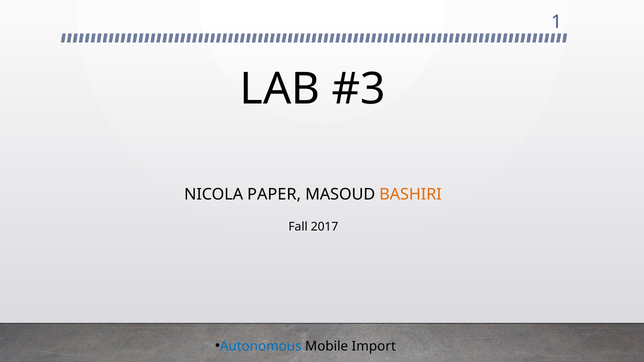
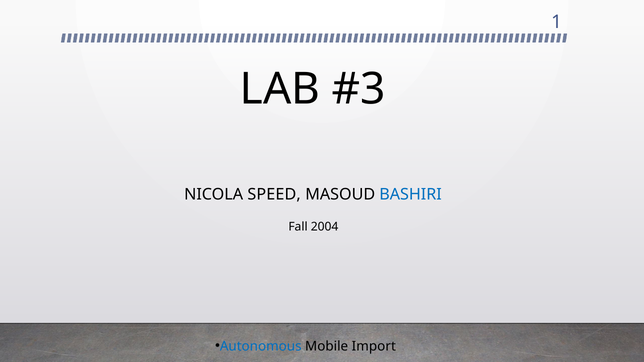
PAPER: PAPER -> SPEED
BASHIRI colour: orange -> blue
2017: 2017 -> 2004
